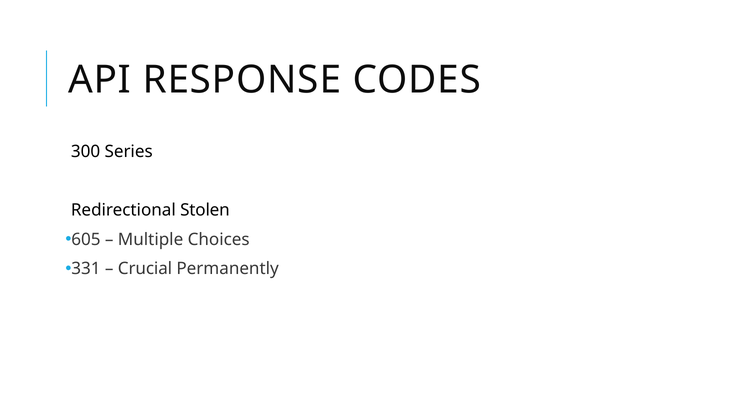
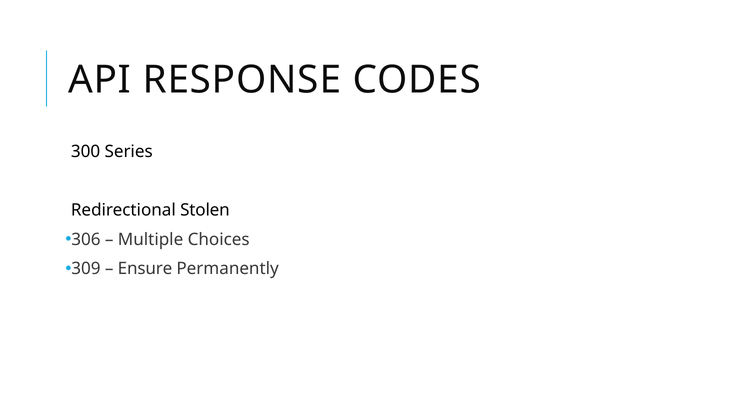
605: 605 -> 306
331: 331 -> 309
Crucial: Crucial -> Ensure
